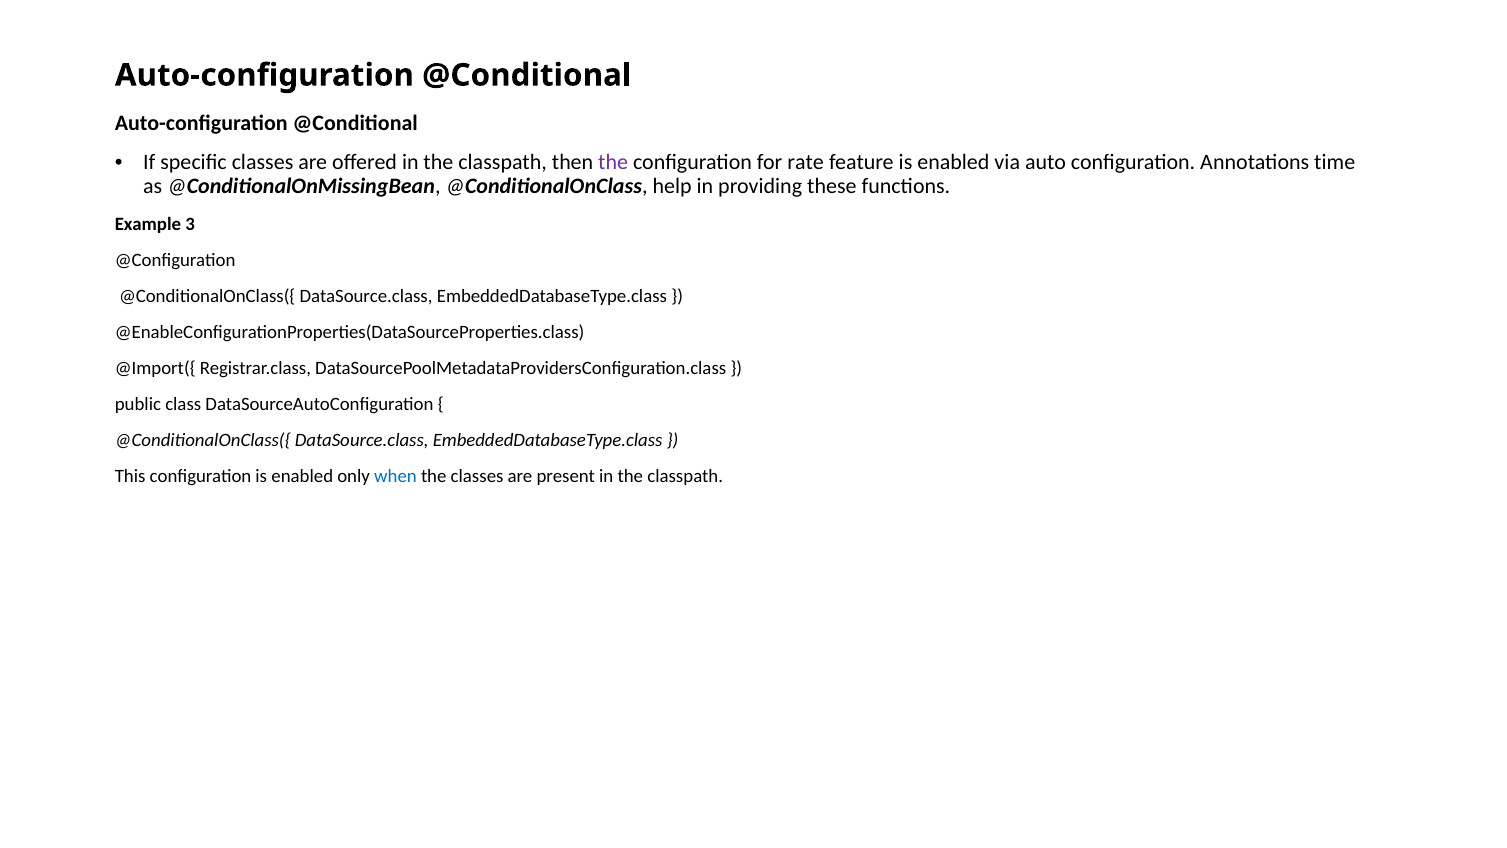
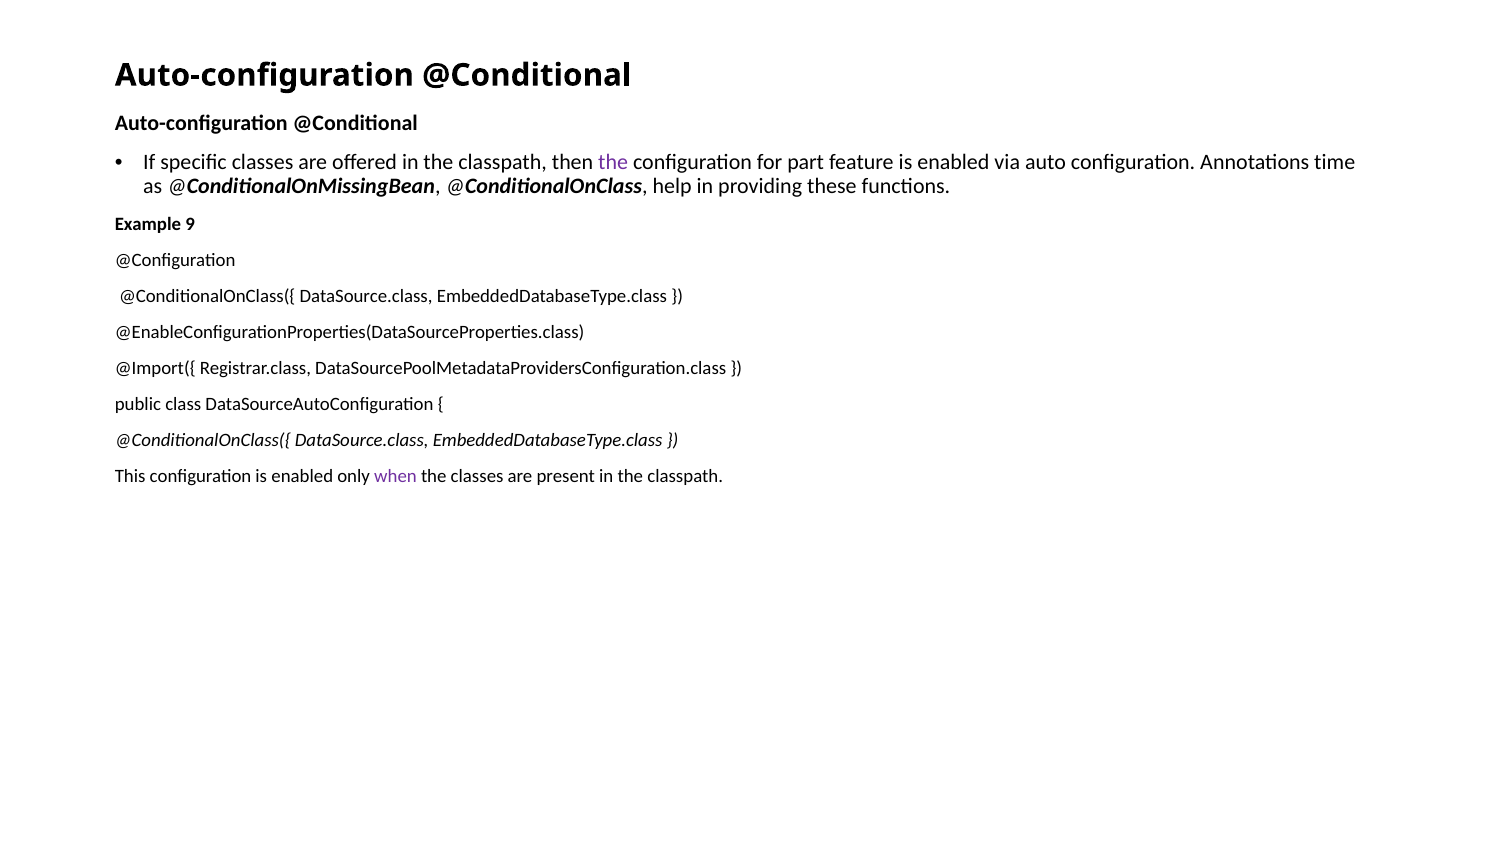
rate: rate -> part
3: 3 -> 9
when colour: blue -> purple
